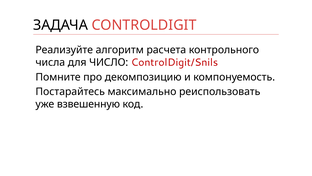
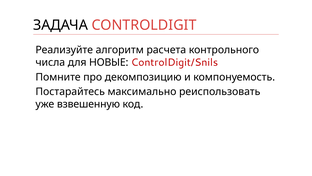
ЧИСЛО: ЧИСЛО -> НОВЫЕ
